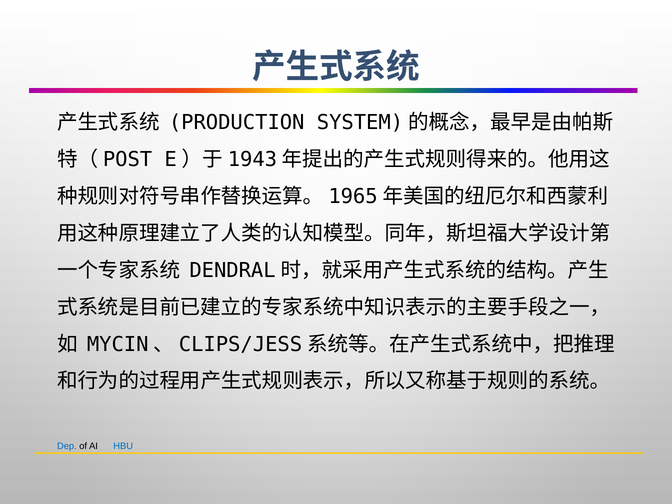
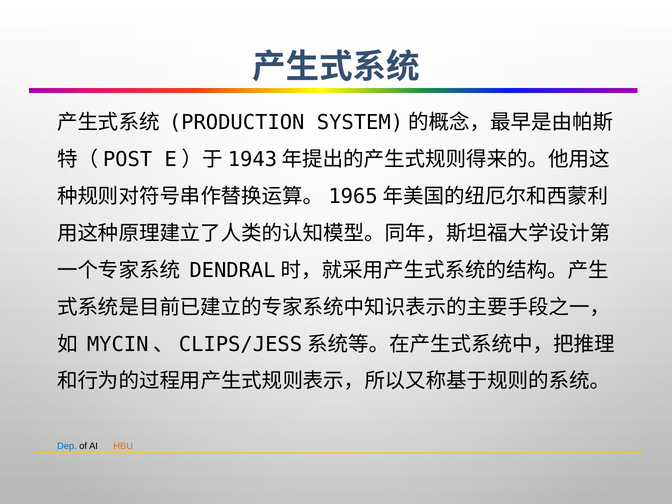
HBU colour: blue -> orange
